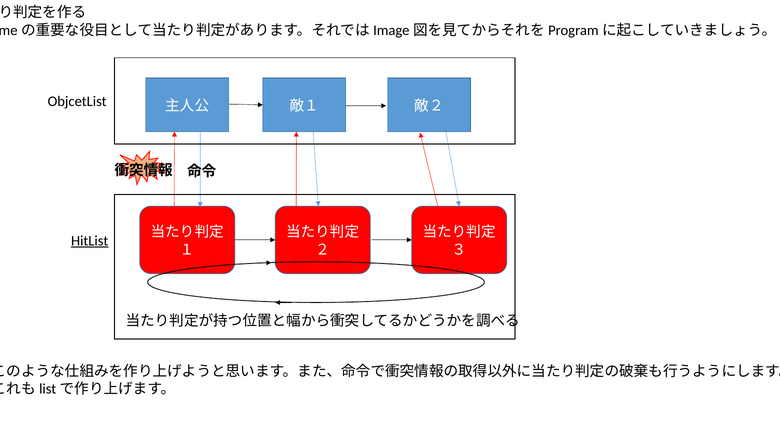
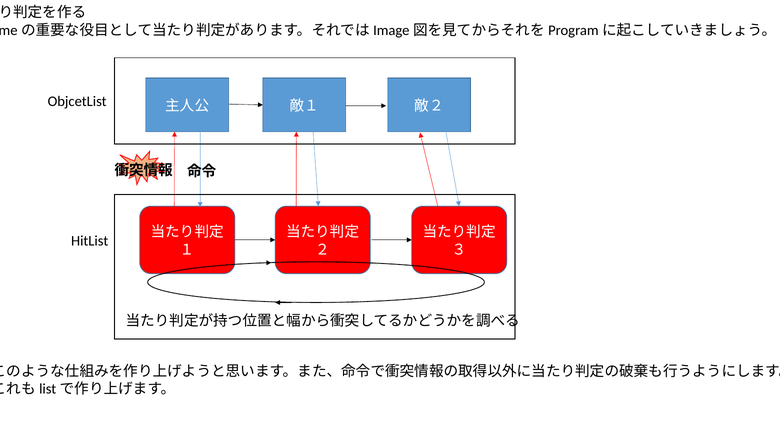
HitList underline: present -> none
